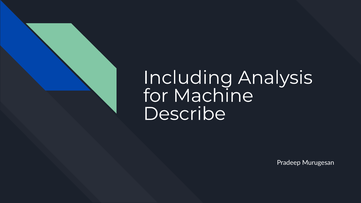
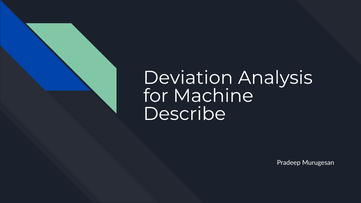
Including: Including -> Deviation
